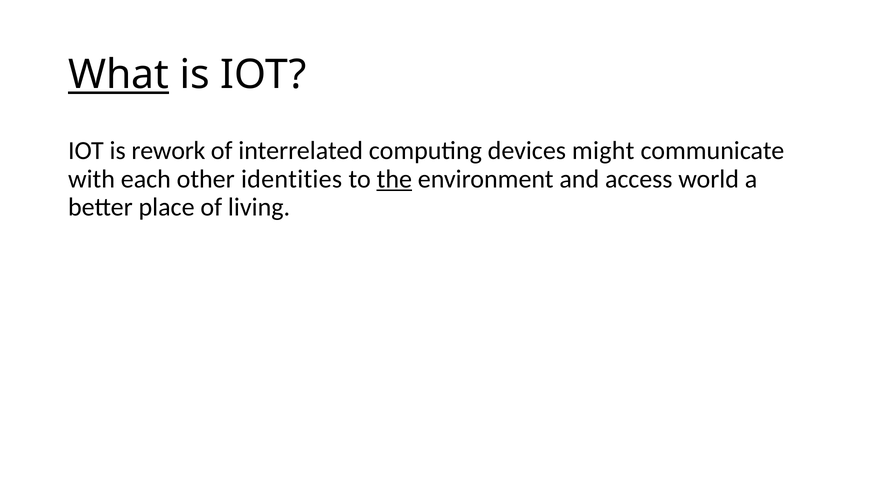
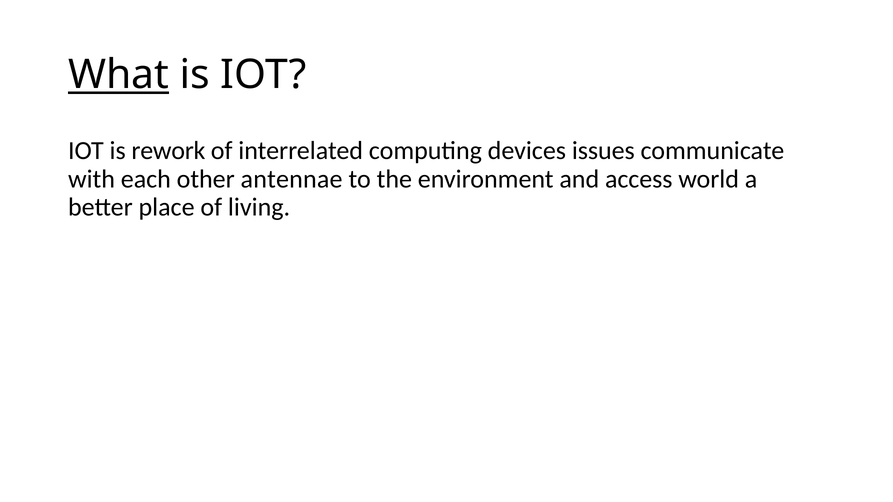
might: might -> issues
identities: identities -> antennae
the underline: present -> none
